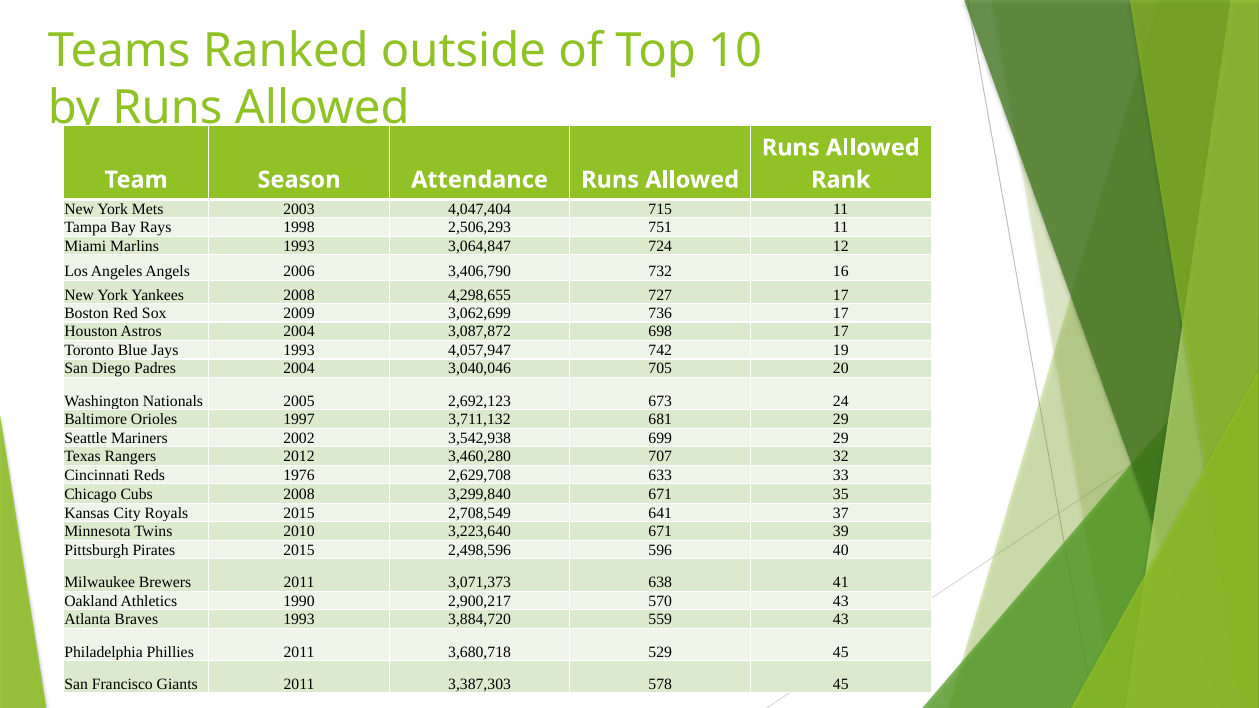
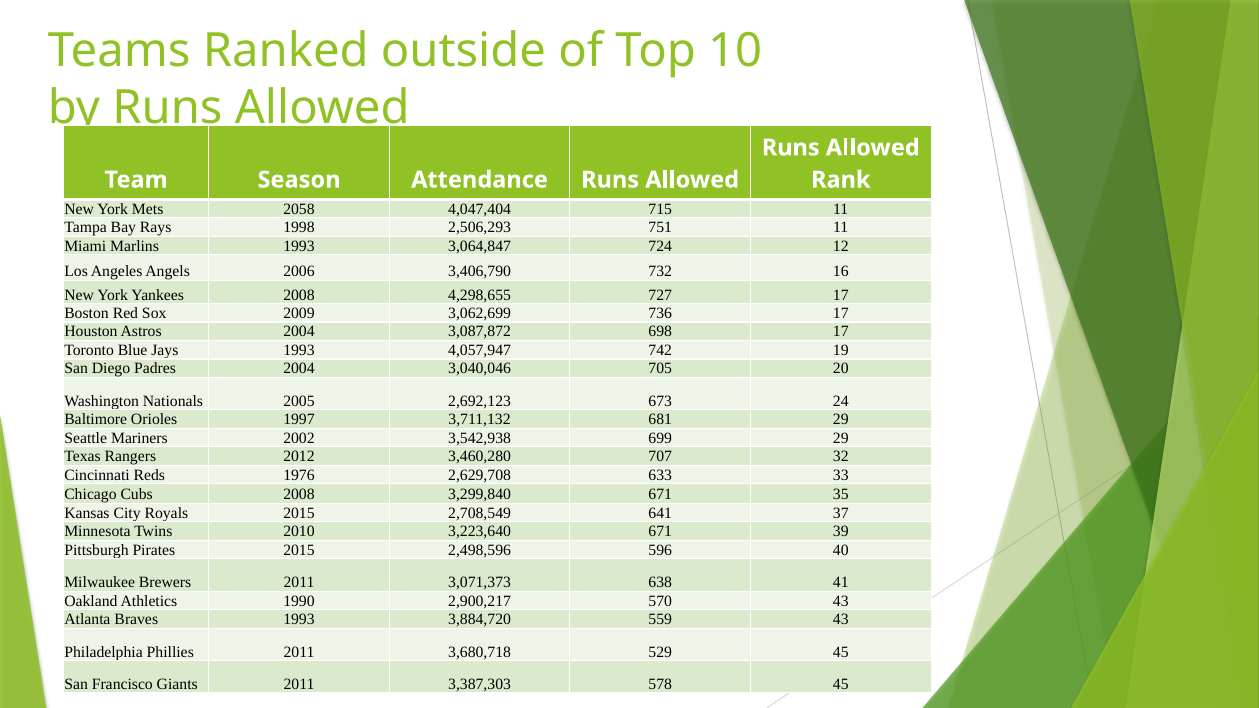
2003: 2003 -> 2058
